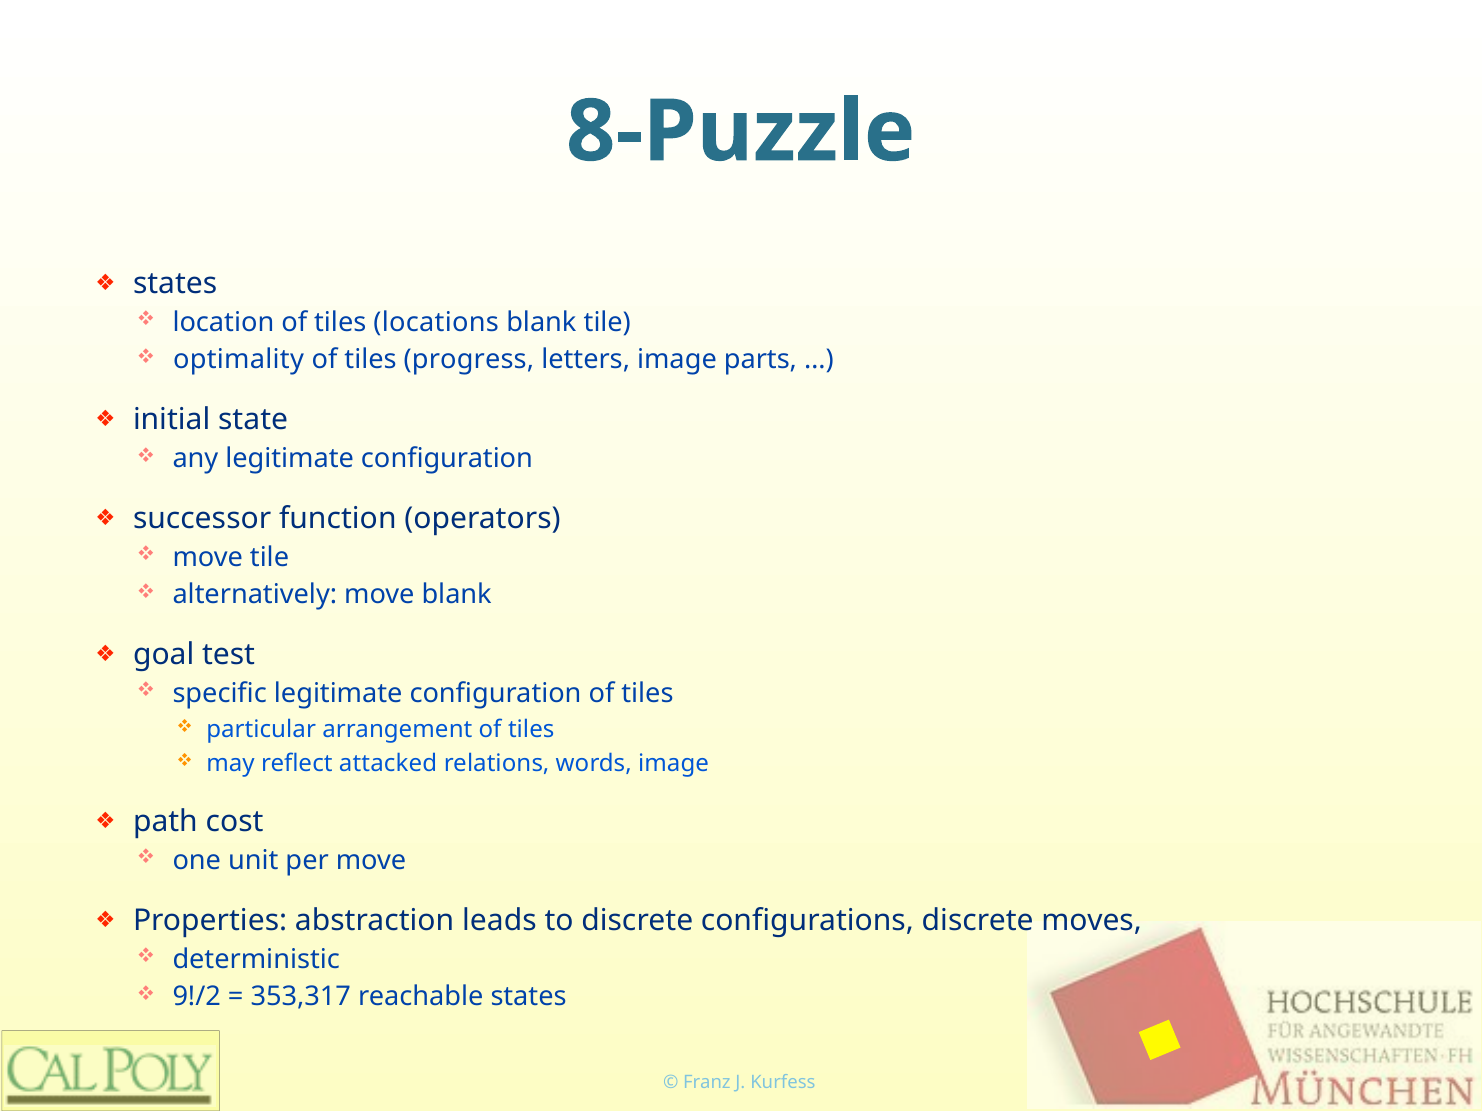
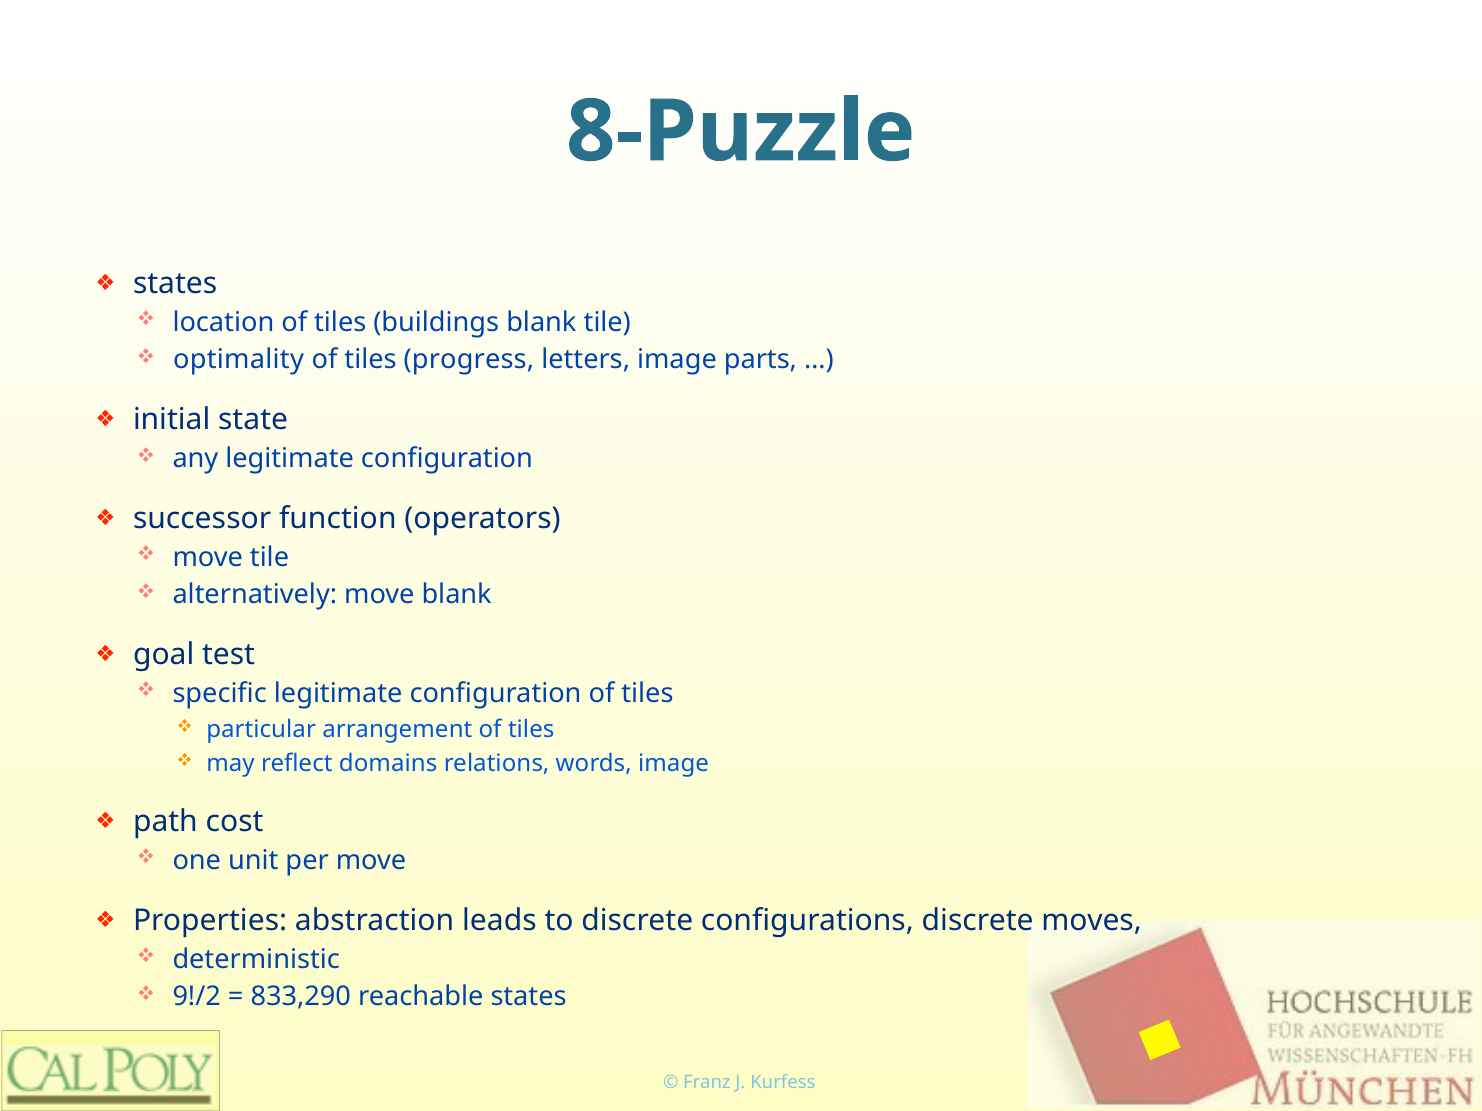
locations: locations -> buildings
attacked: attacked -> domains
353,317: 353,317 -> 833,290
